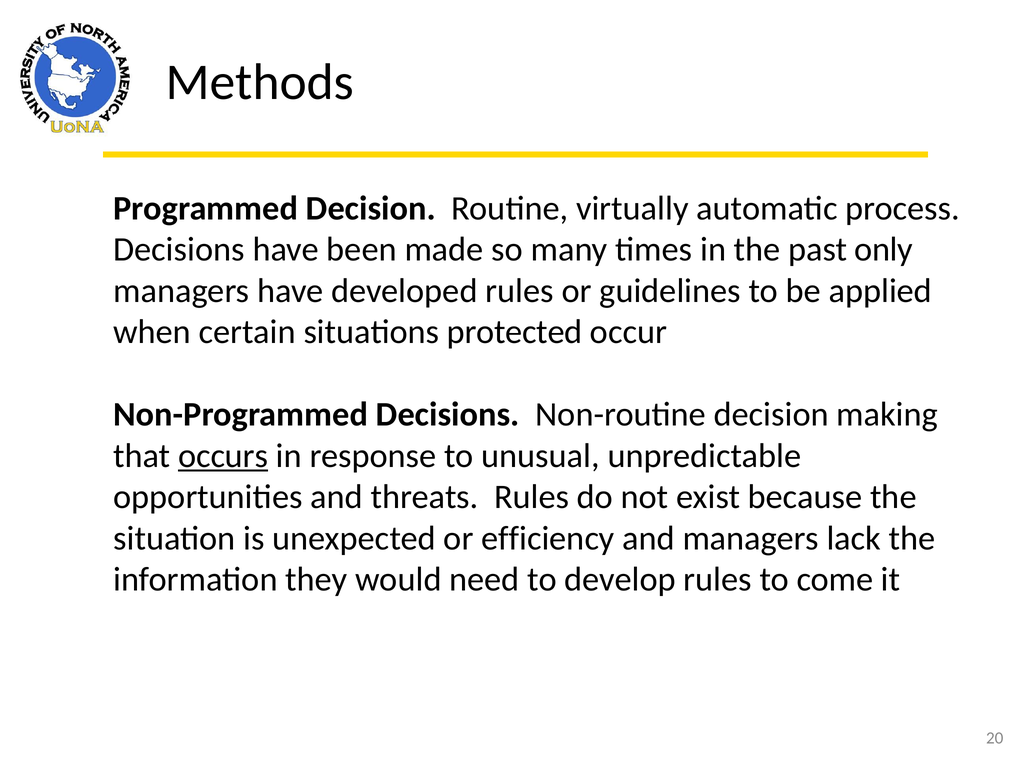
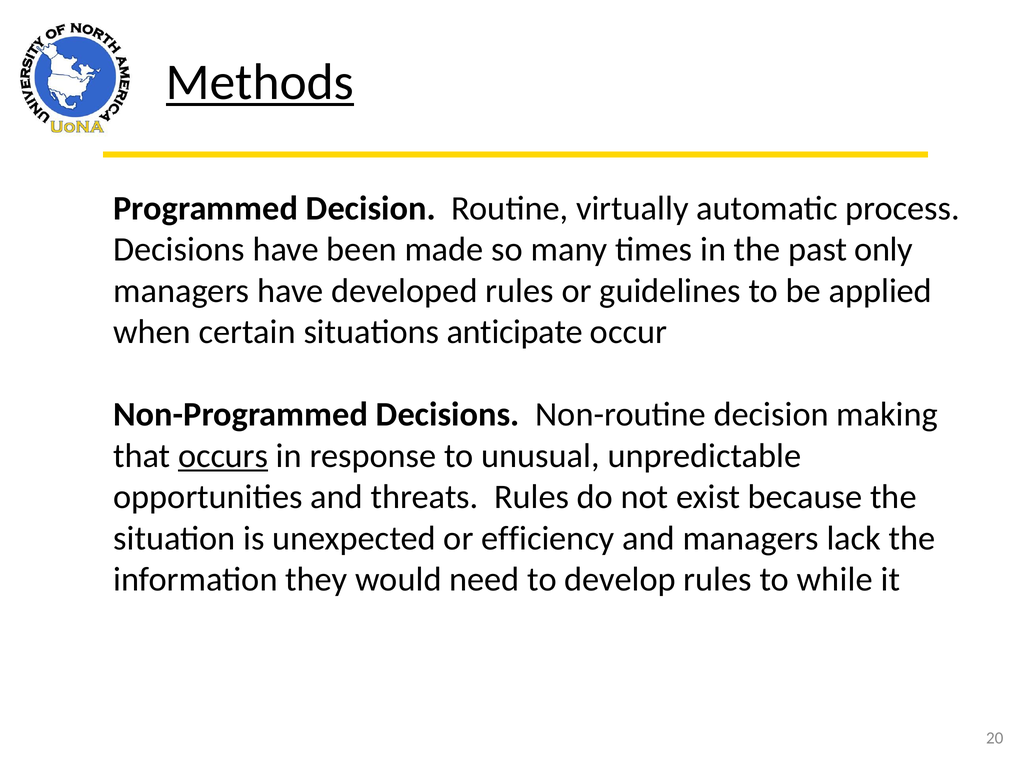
Methods underline: none -> present
protected: protected -> anticipate
come: come -> while
